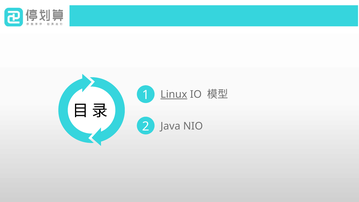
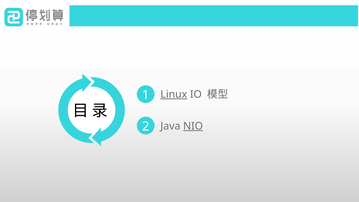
NIO underline: none -> present
